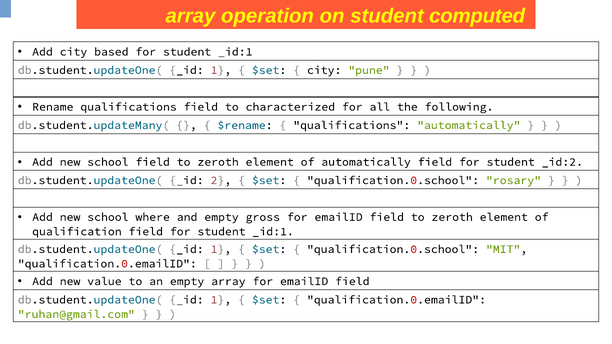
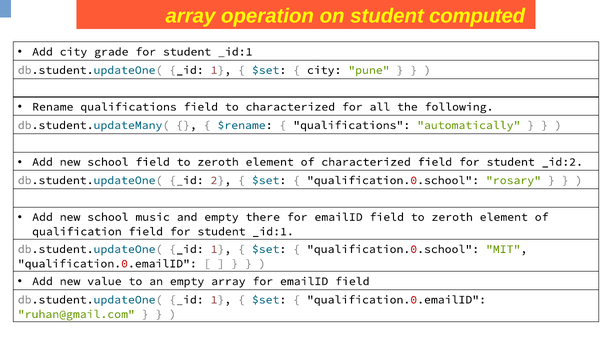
based: based -> grade
of automatically: automatically -> characterized
where: where -> music
gross: gross -> there
